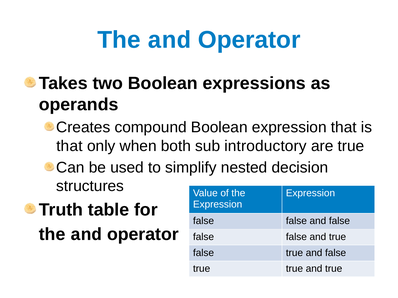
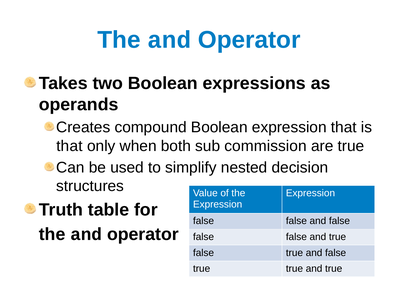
introductory: introductory -> commission
